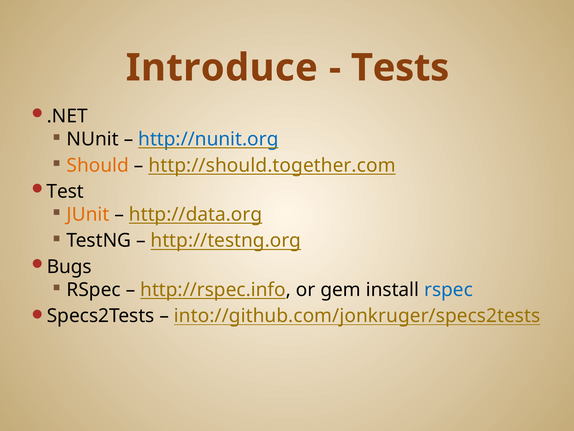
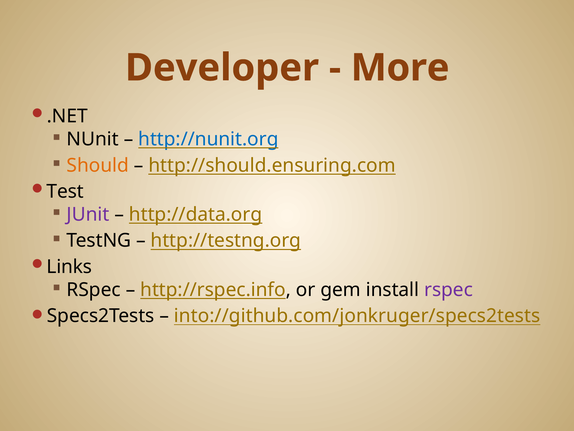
Introduce: Introduce -> Developer
Tests: Tests -> More
http://should.together.com: http://should.together.com -> http://should.ensuring.com
JUnit colour: orange -> purple
Bugs: Bugs -> Links
rspec at (449, 289) colour: blue -> purple
